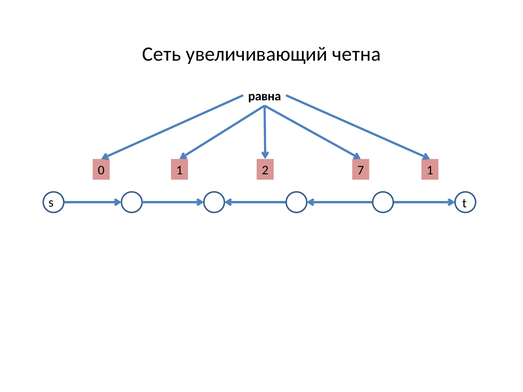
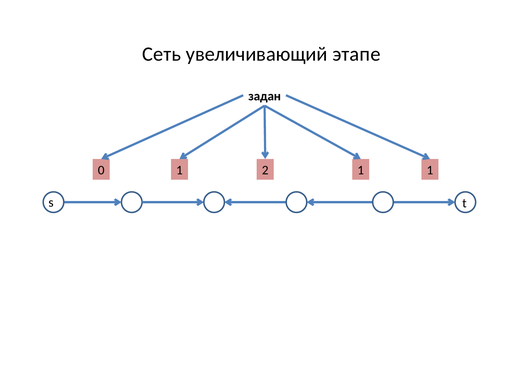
четна: четна -> этапе
равна: равна -> задан
2 7: 7 -> 1
